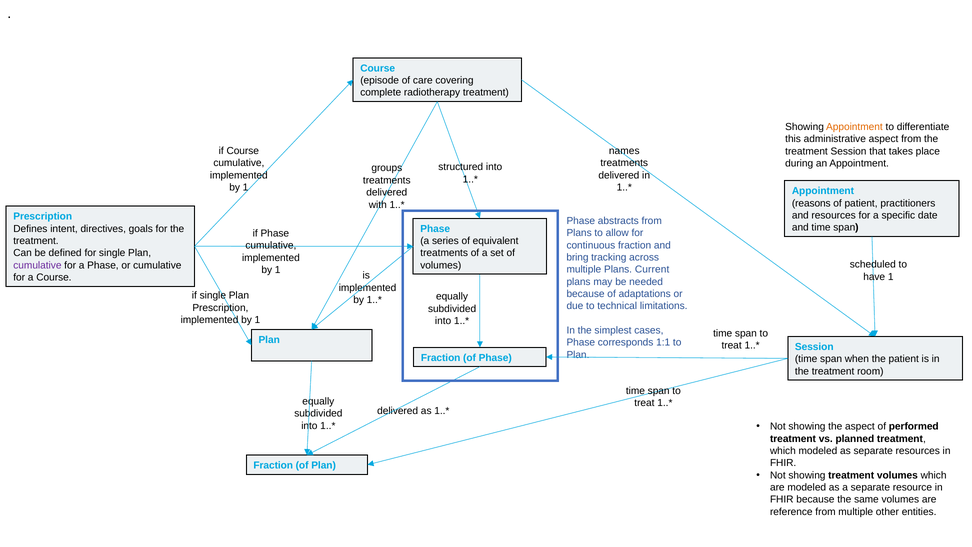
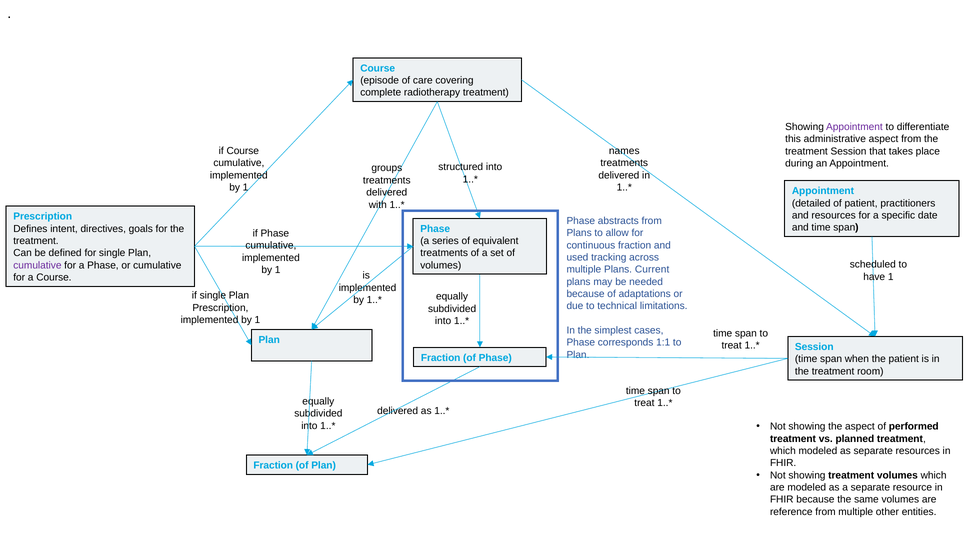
Appointment at (854, 127) colour: orange -> purple
reasons: reasons -> detailed
bring: bring -> used
